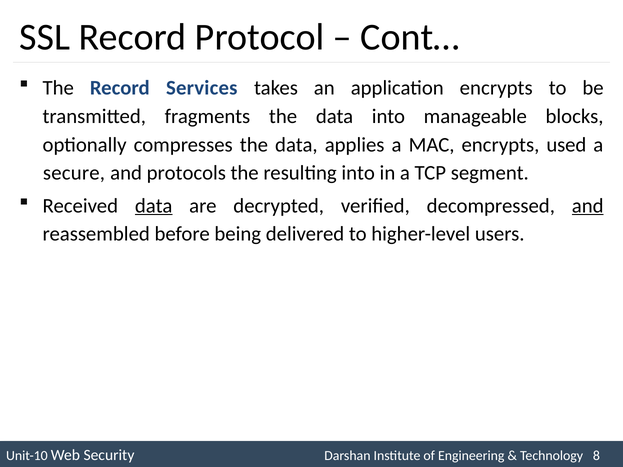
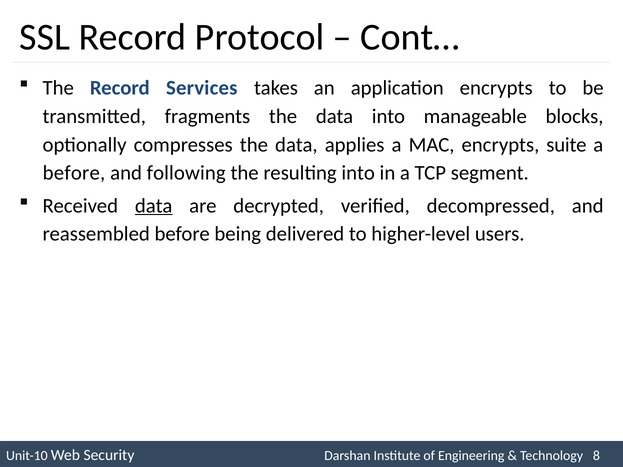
used: used -> suite
secure at (74, 173): secure -> before
protocols: protocols -> following
and at (588, 206) underline: present -> none
